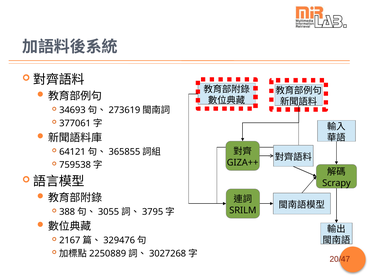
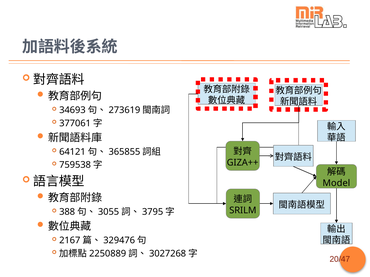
Scrapy: Scrapy -> Model
